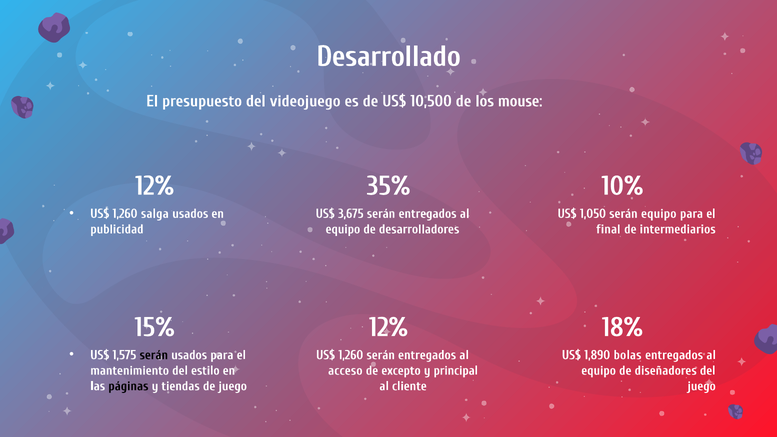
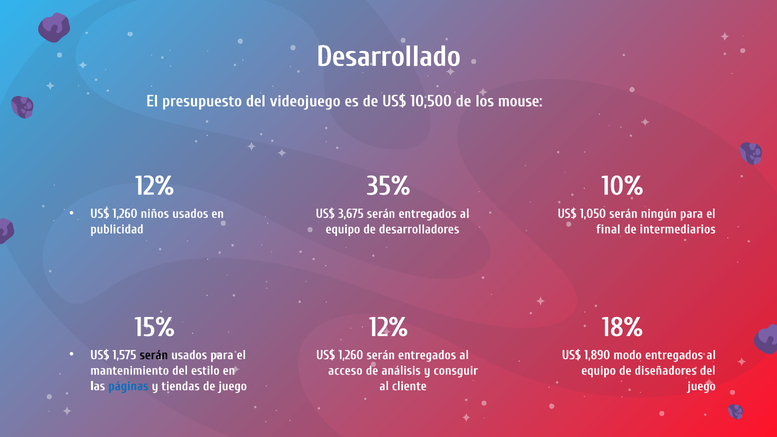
salga: salga -> niños
serán equipo: equipo -> ningún
bolas: bolas -> modo
excepto: excepto -> análisis
principal: principal -> consguir
páginas colour: black -> blue
